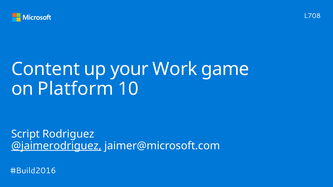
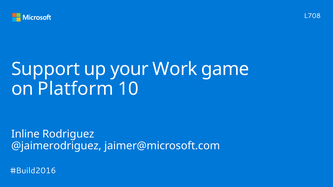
Content: Content -> Support
Script: Script -> Inline
@jaimerodriguez underline: present -> none
